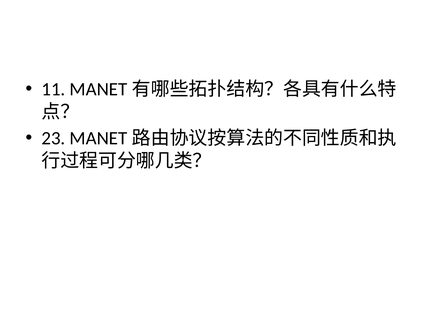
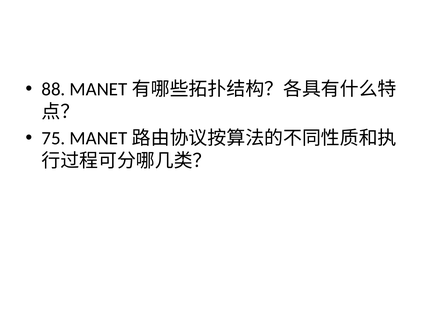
11: 11 -> 88
23: 23 -> 75
